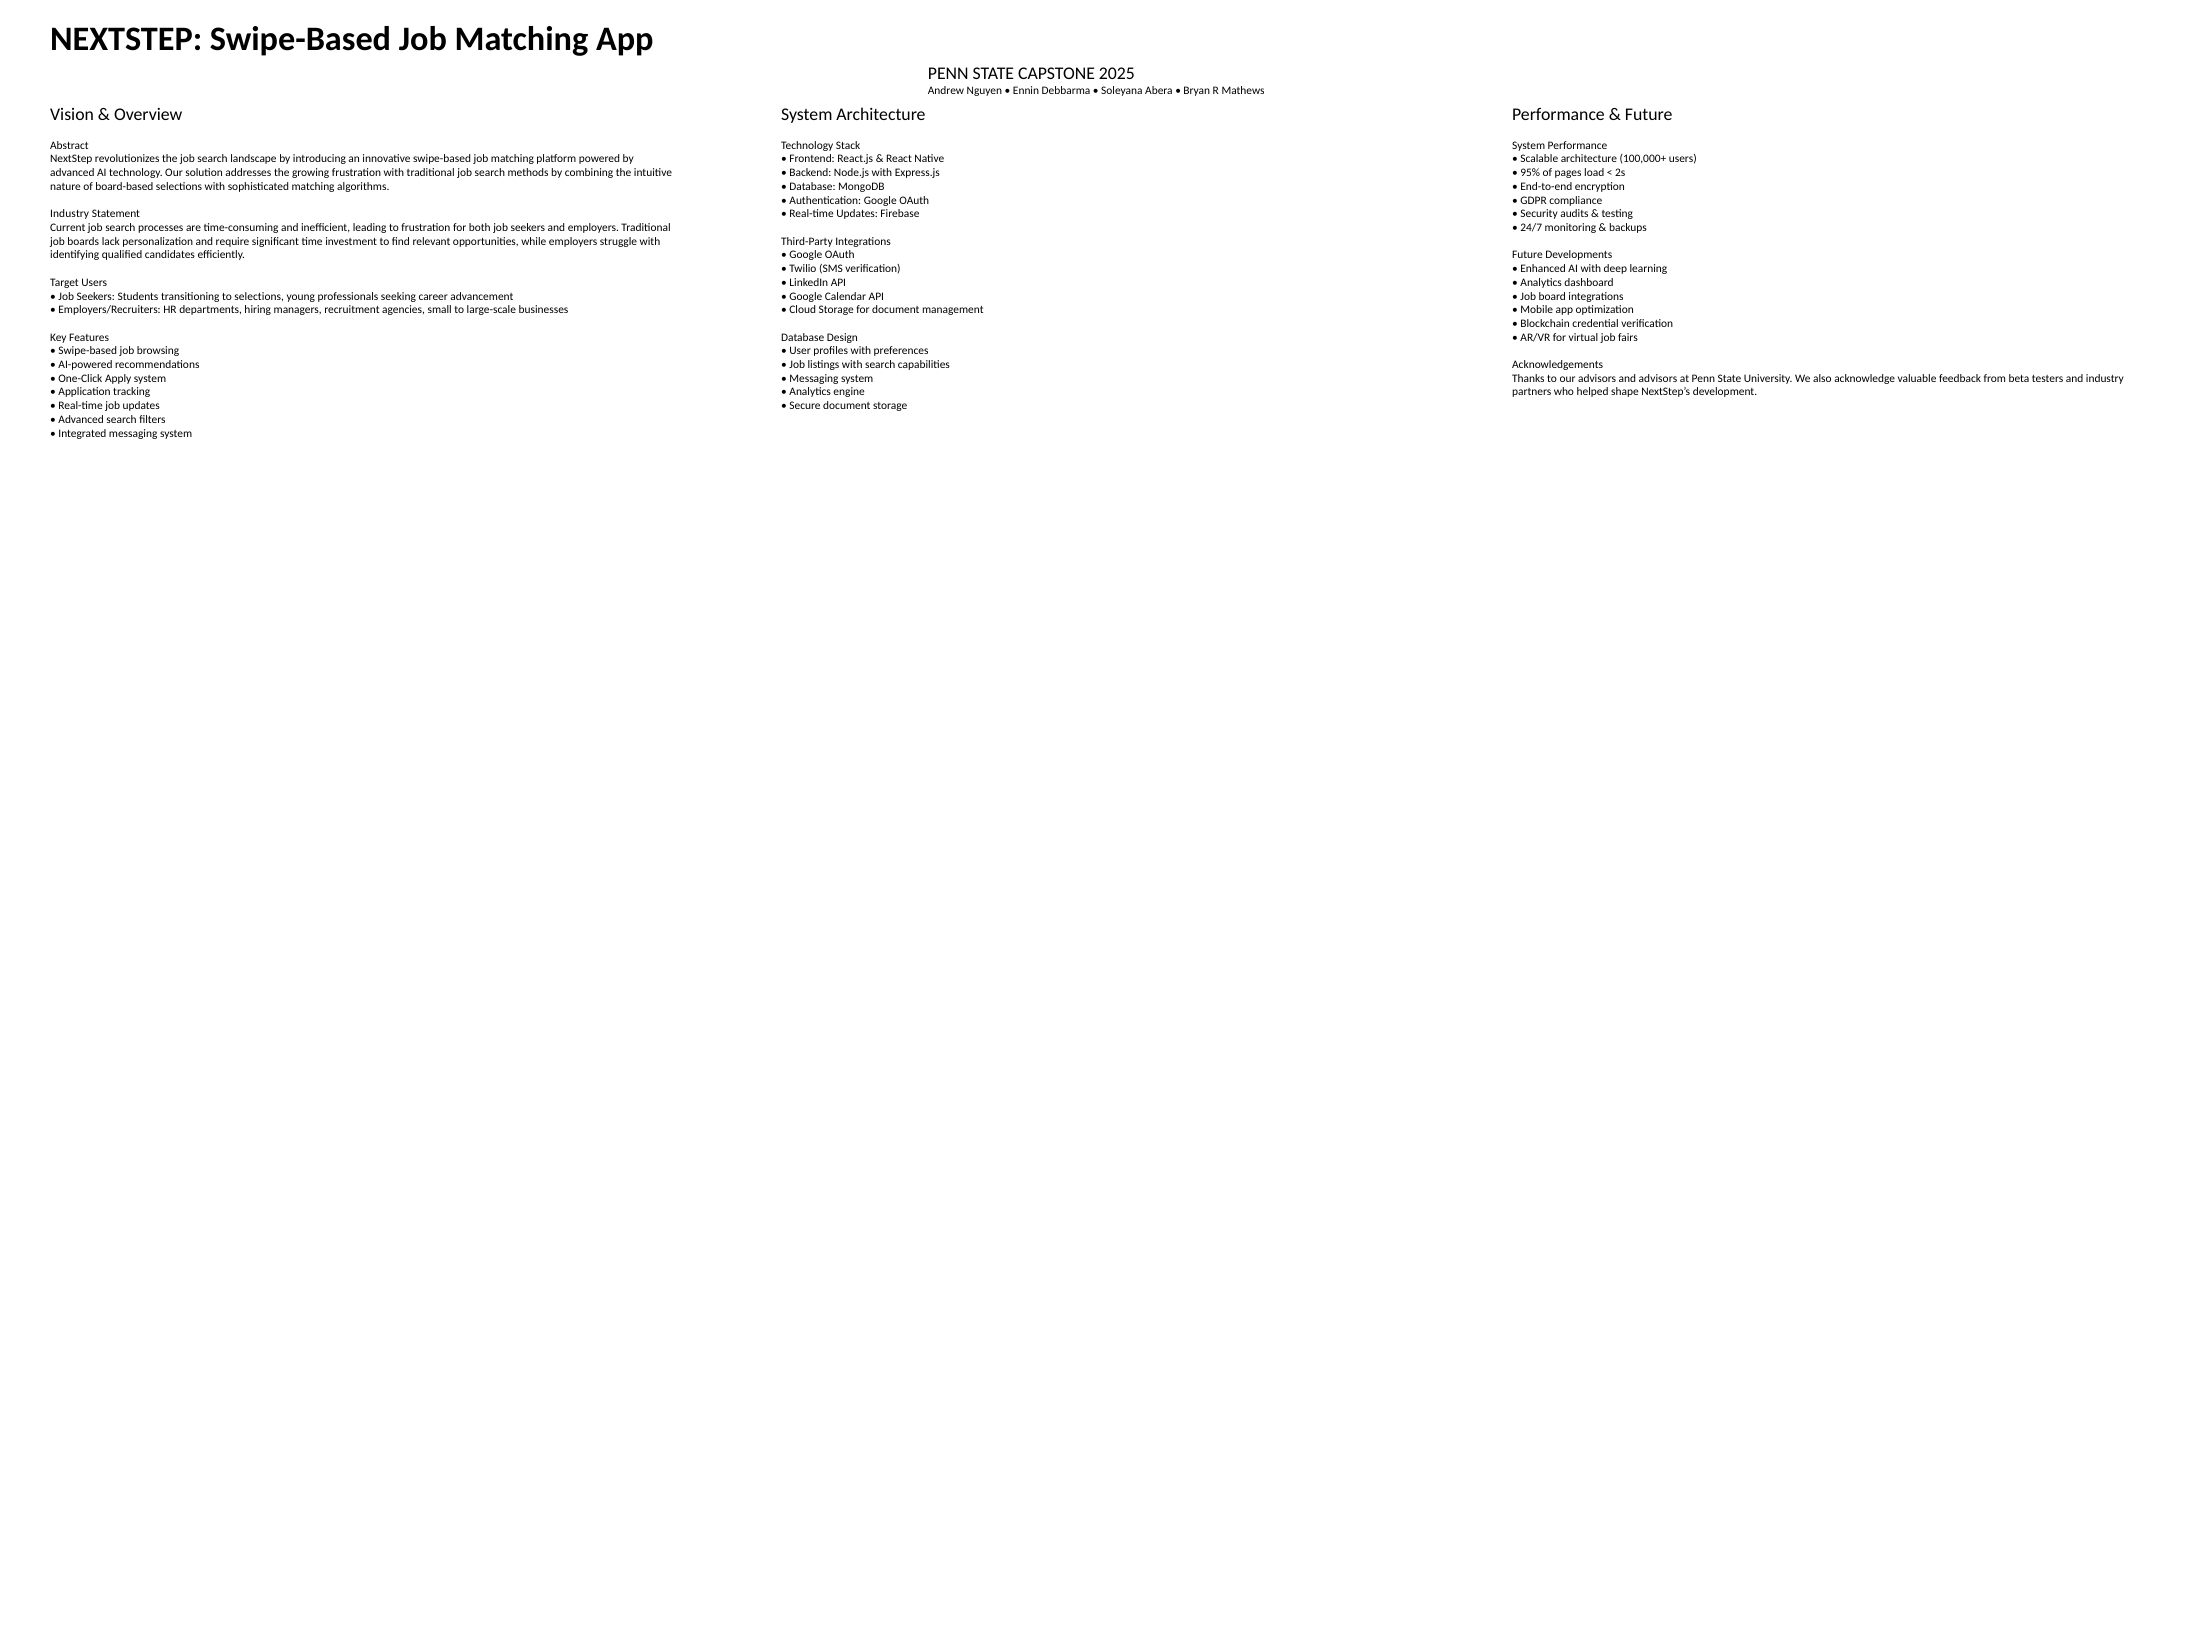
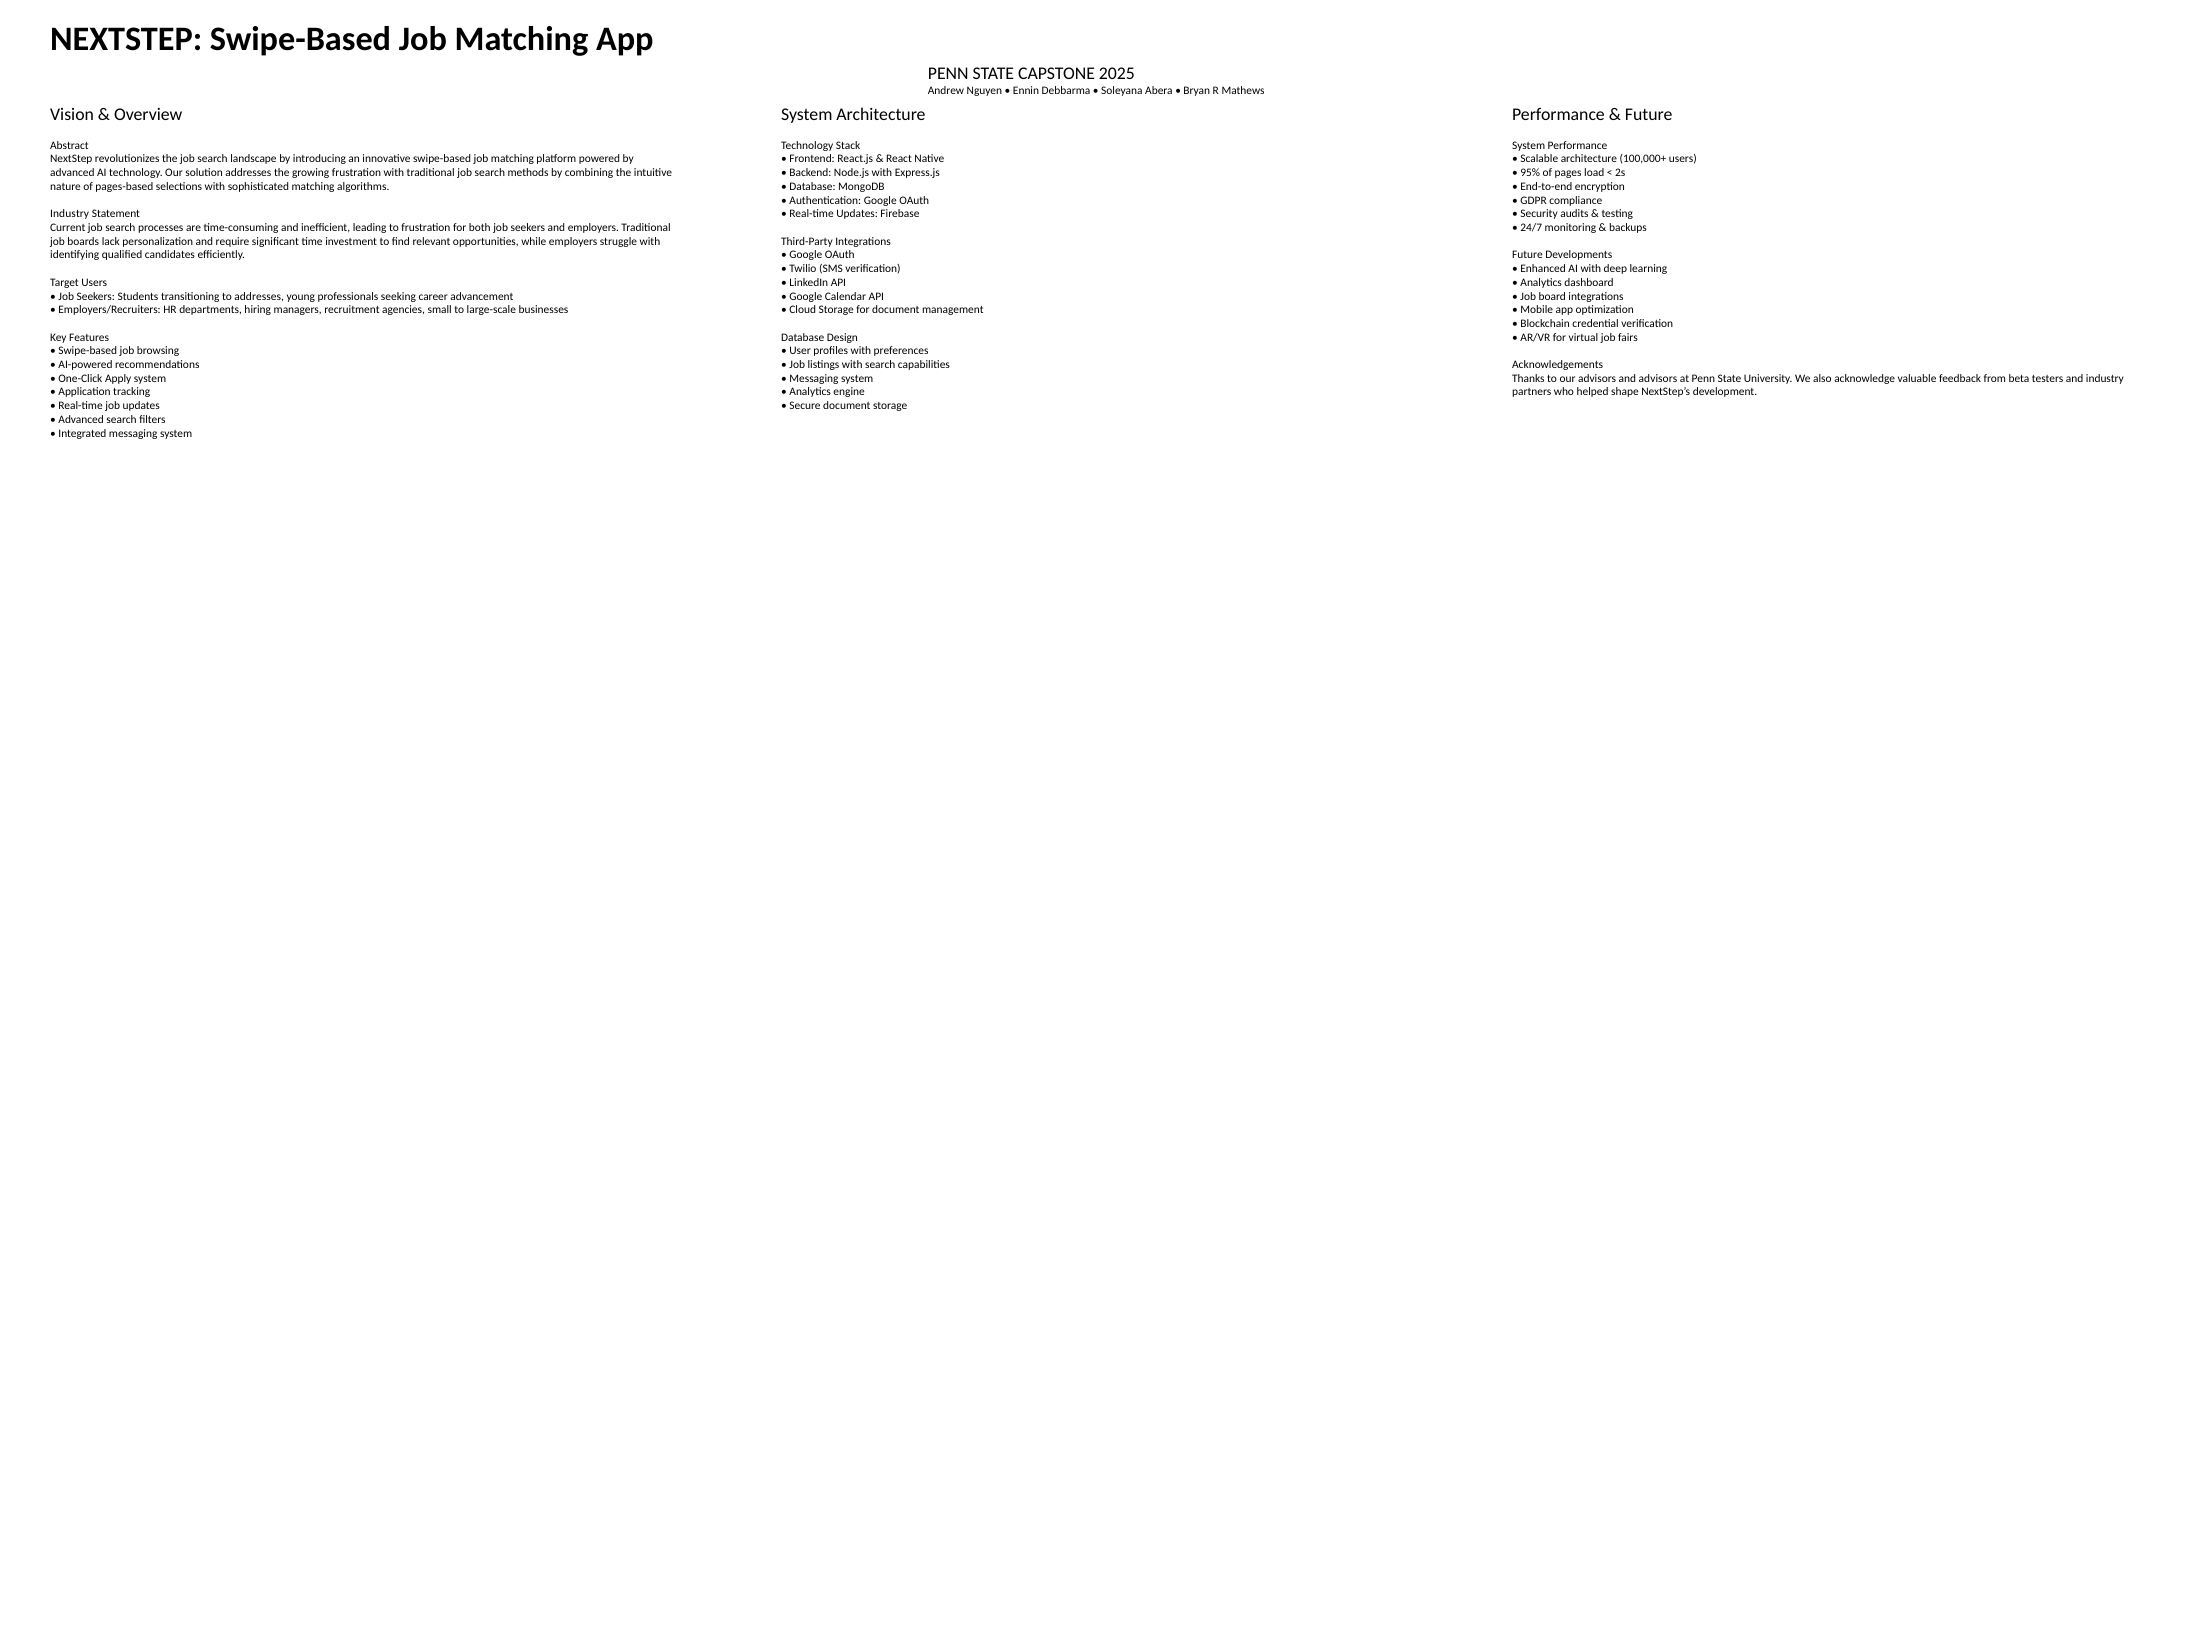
board-based: board-based -> pages-based
to selections: selections -> addresses
